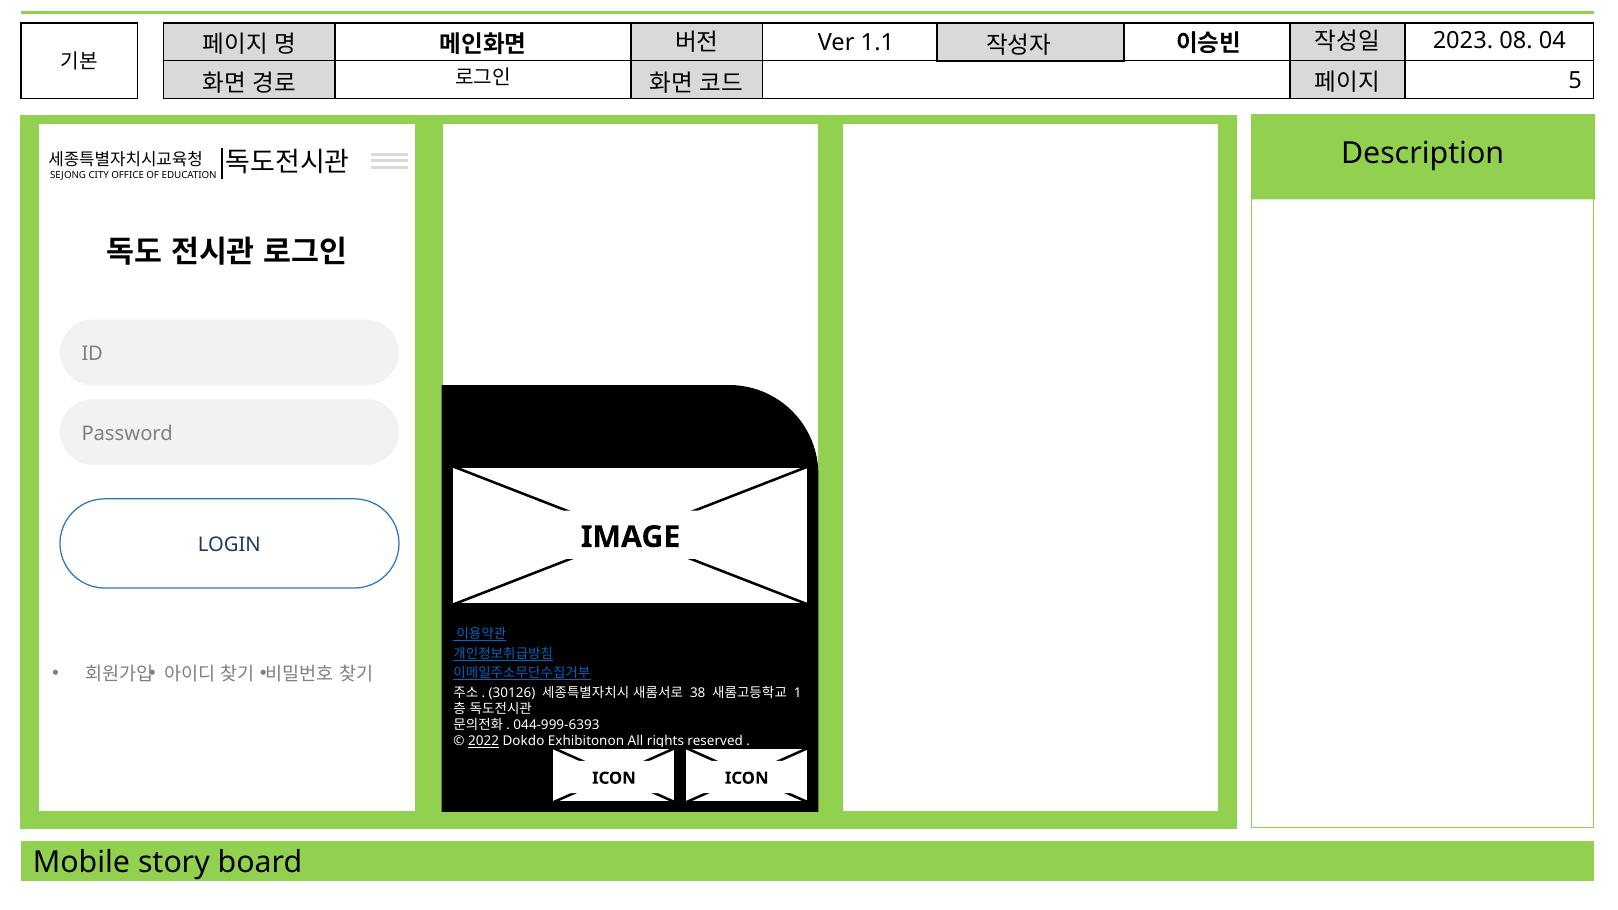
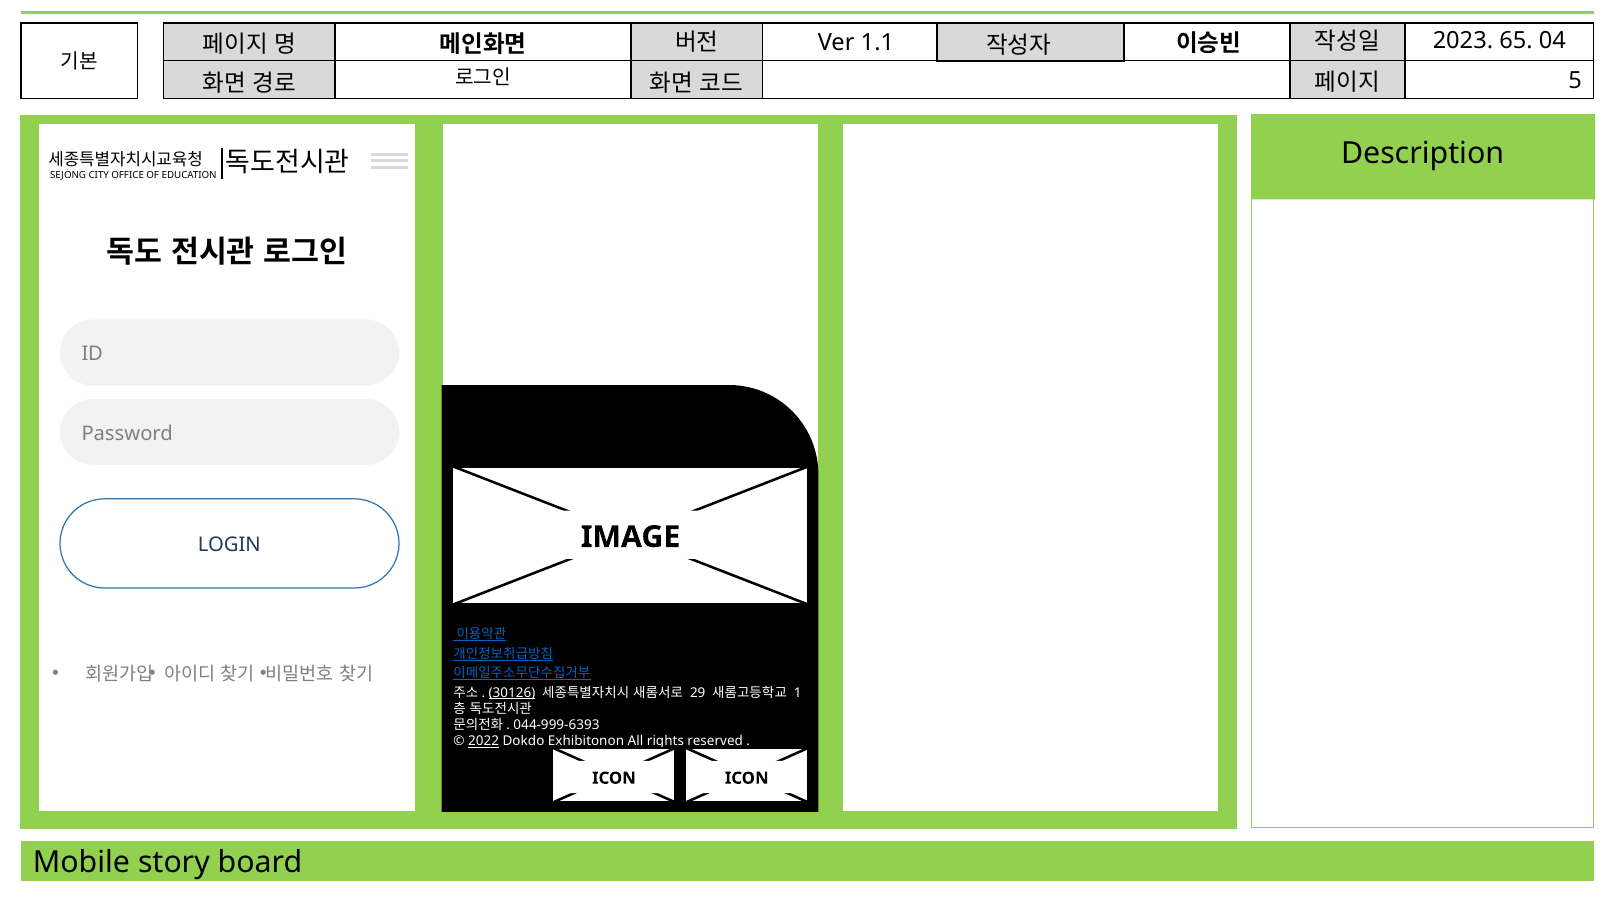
08: 08 -> 65
30126 underline: none -> present
38: 38 -> 29
